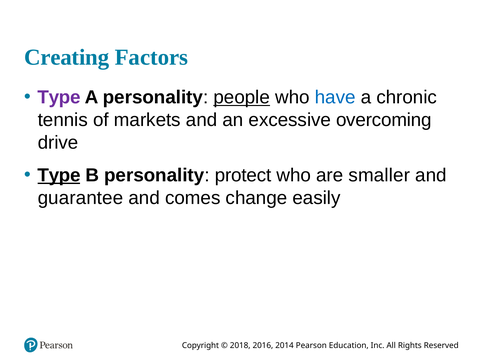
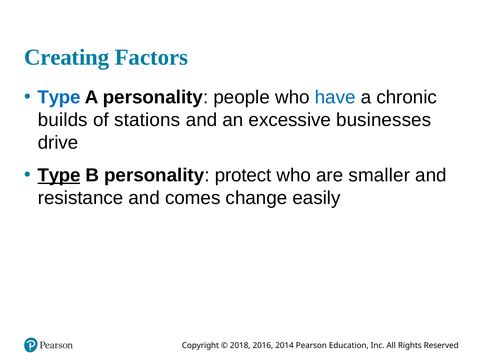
Type at (59, 97) colour: purple -> blue
people underline: present -> none
tennis: tennis -> builds
markets: markets -> stations
overcoming: overcoming -> businesses
guarantee: guarantee -> resistance
